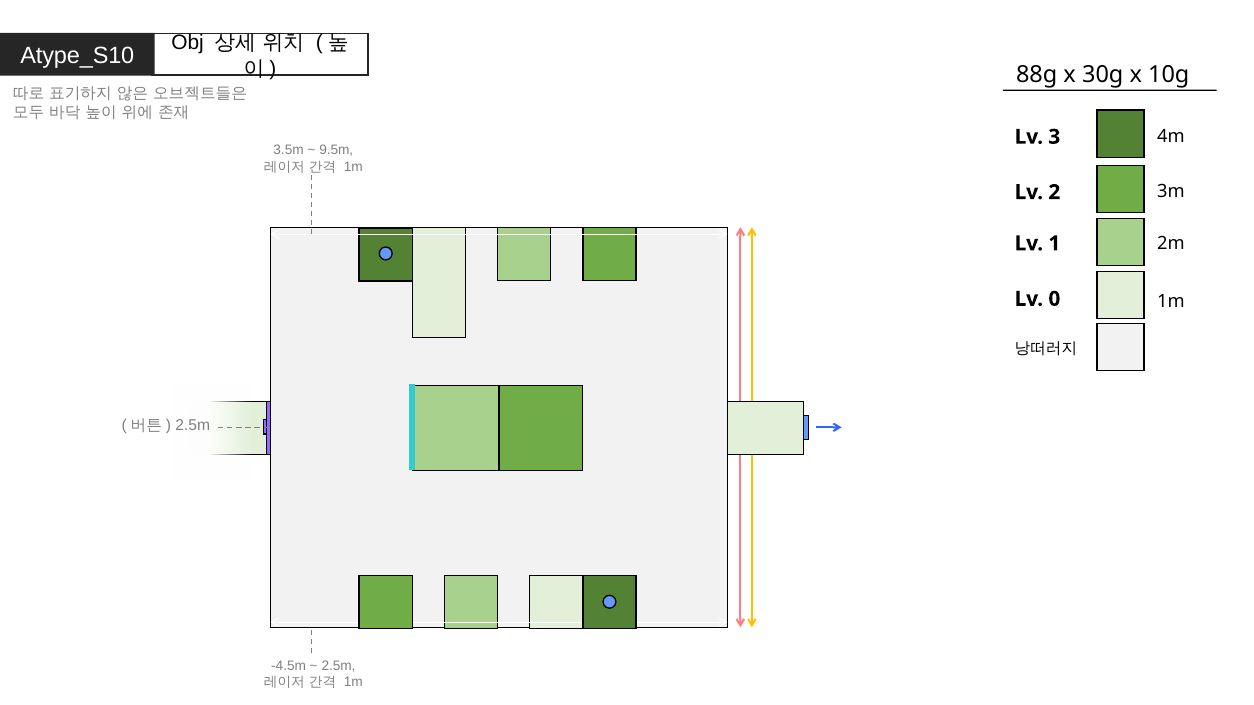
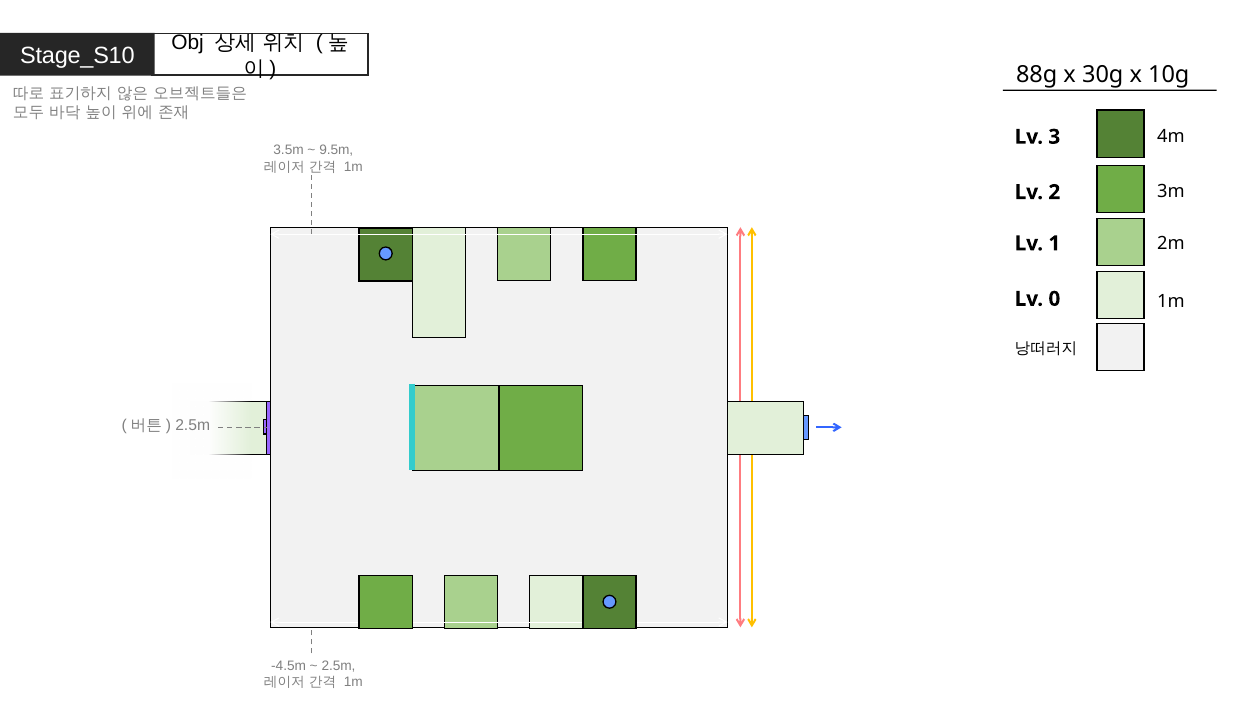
Atype_S10: Atype_S10 -> Stage_S10
